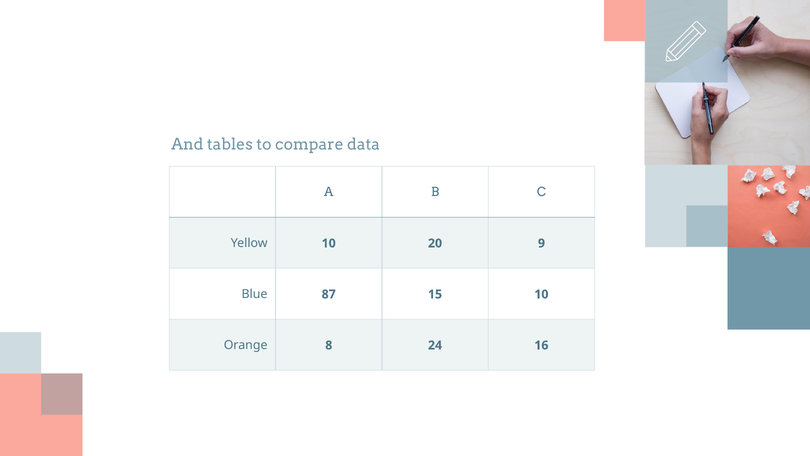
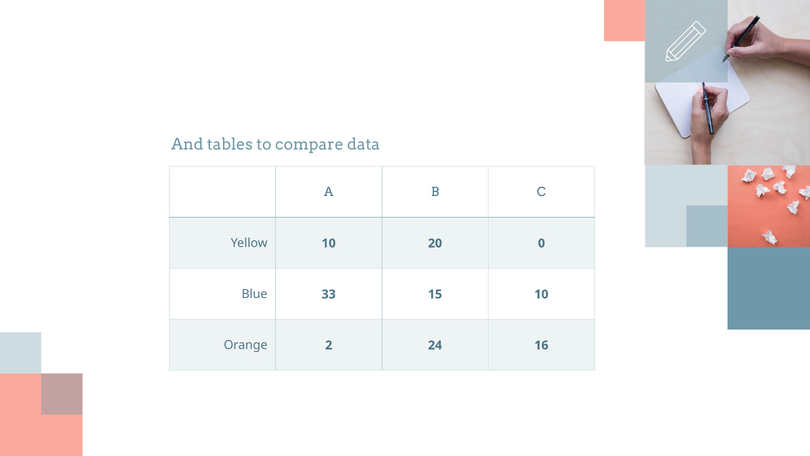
9: 9 -> 0
87: 87 -> 33
8: 8 -> 2
